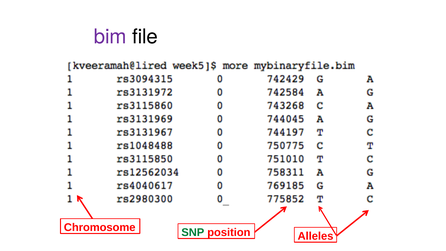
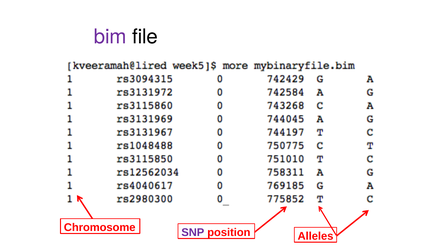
SNP colour: green -> purple
